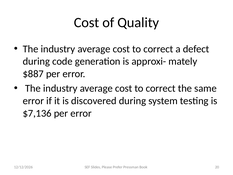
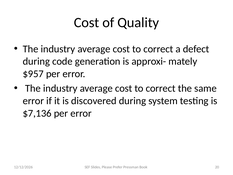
$887: $887 -> $957
